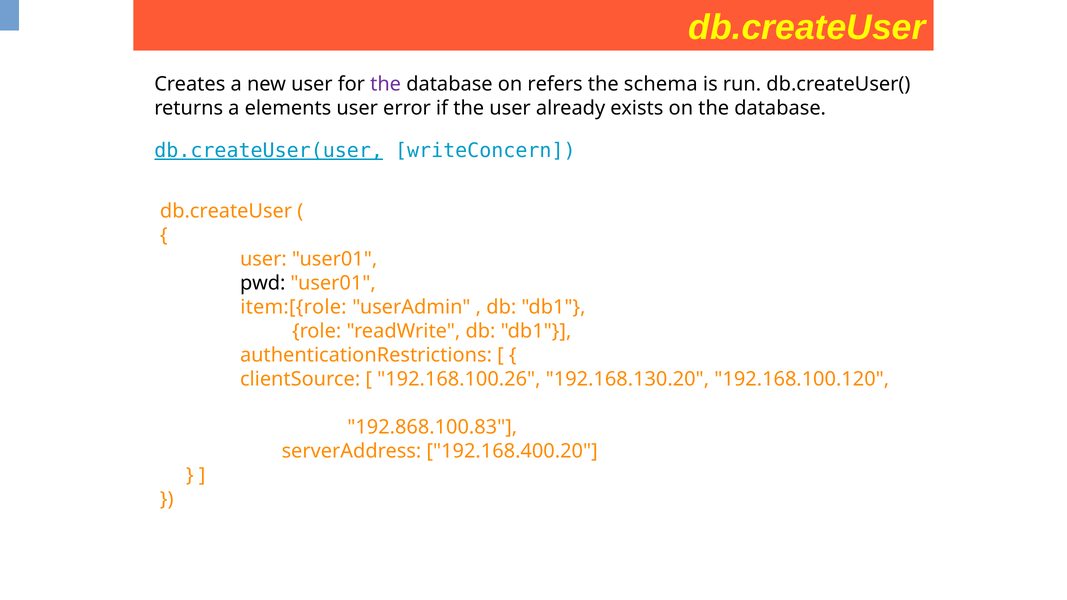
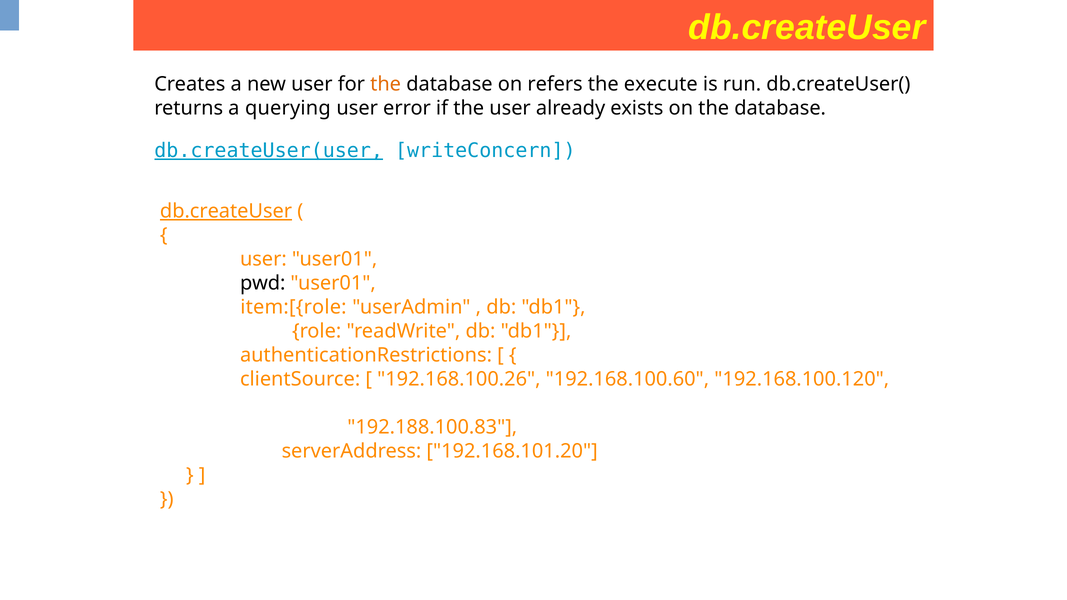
the at (386, 84) colour: purple -> orange
schema: schema -> execute
elements: elements -> querying
db.createUser at (226, 211) underline: none -> present
192.168.130.20: 192.168.130.20 -> 192.168.100.60
192.868.100.83: 192.868.100.83 -> 192.188.100.83
192.168.400.20: 192.168.400.20 -> 192.168.101.20
